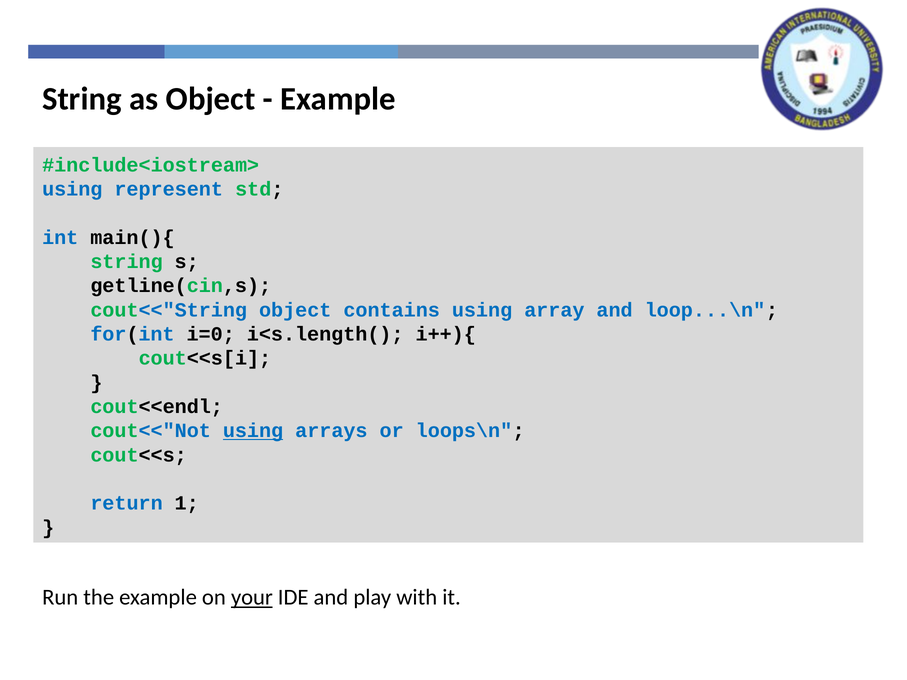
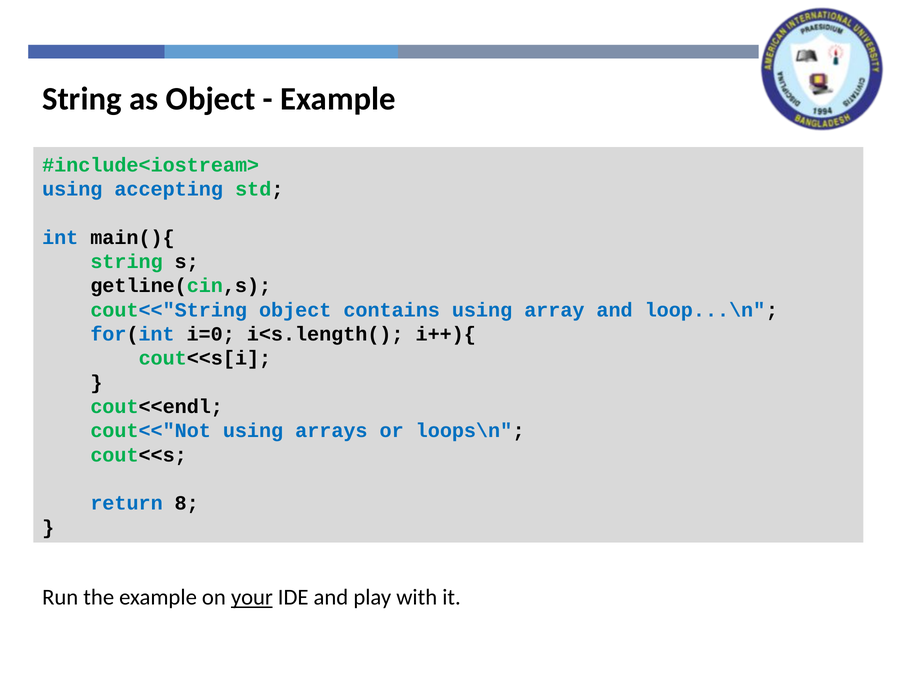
represent: represent -> accepting
using at (253, 431) underline: present -> none
1: 1 -> 8
